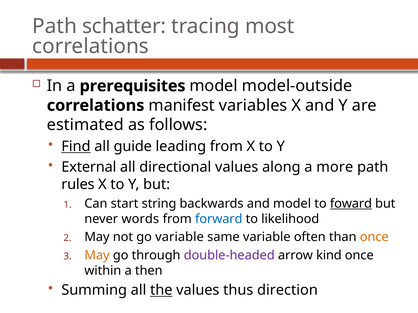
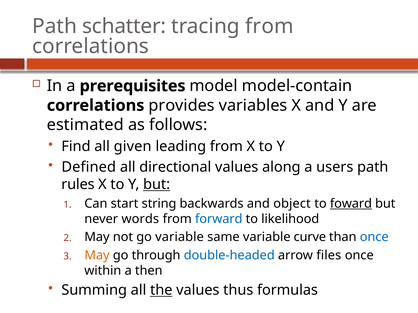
tracing most: most -> from
model-outside: model-outside -> model-contain
manifest: manifest -> provides
Find underline: present -> none
guide: guide -> given
External: External -> Defined
more: more -> users
but at (157, 185) underline: none -> present
and model: model -> object
often: often -> curve
once at (374, 237) colour: orange -> blue
double-headed colour: purple -> blue
kind: kind -> files
direction: direction -> formulas
